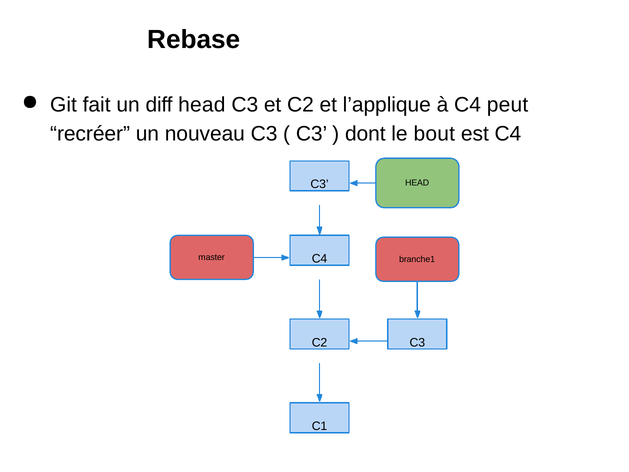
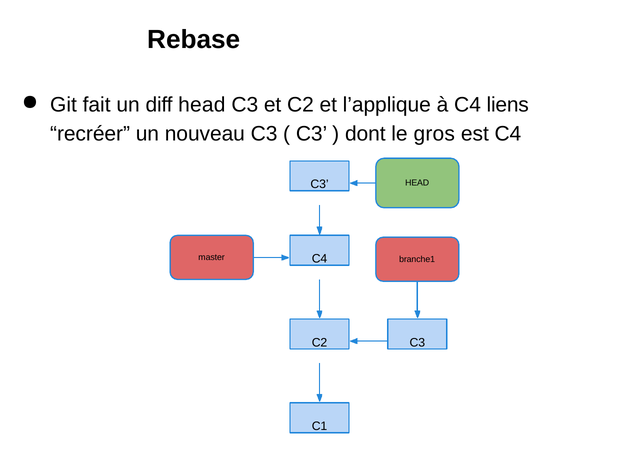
peut: peut -> liens
bout: bout -> gros
